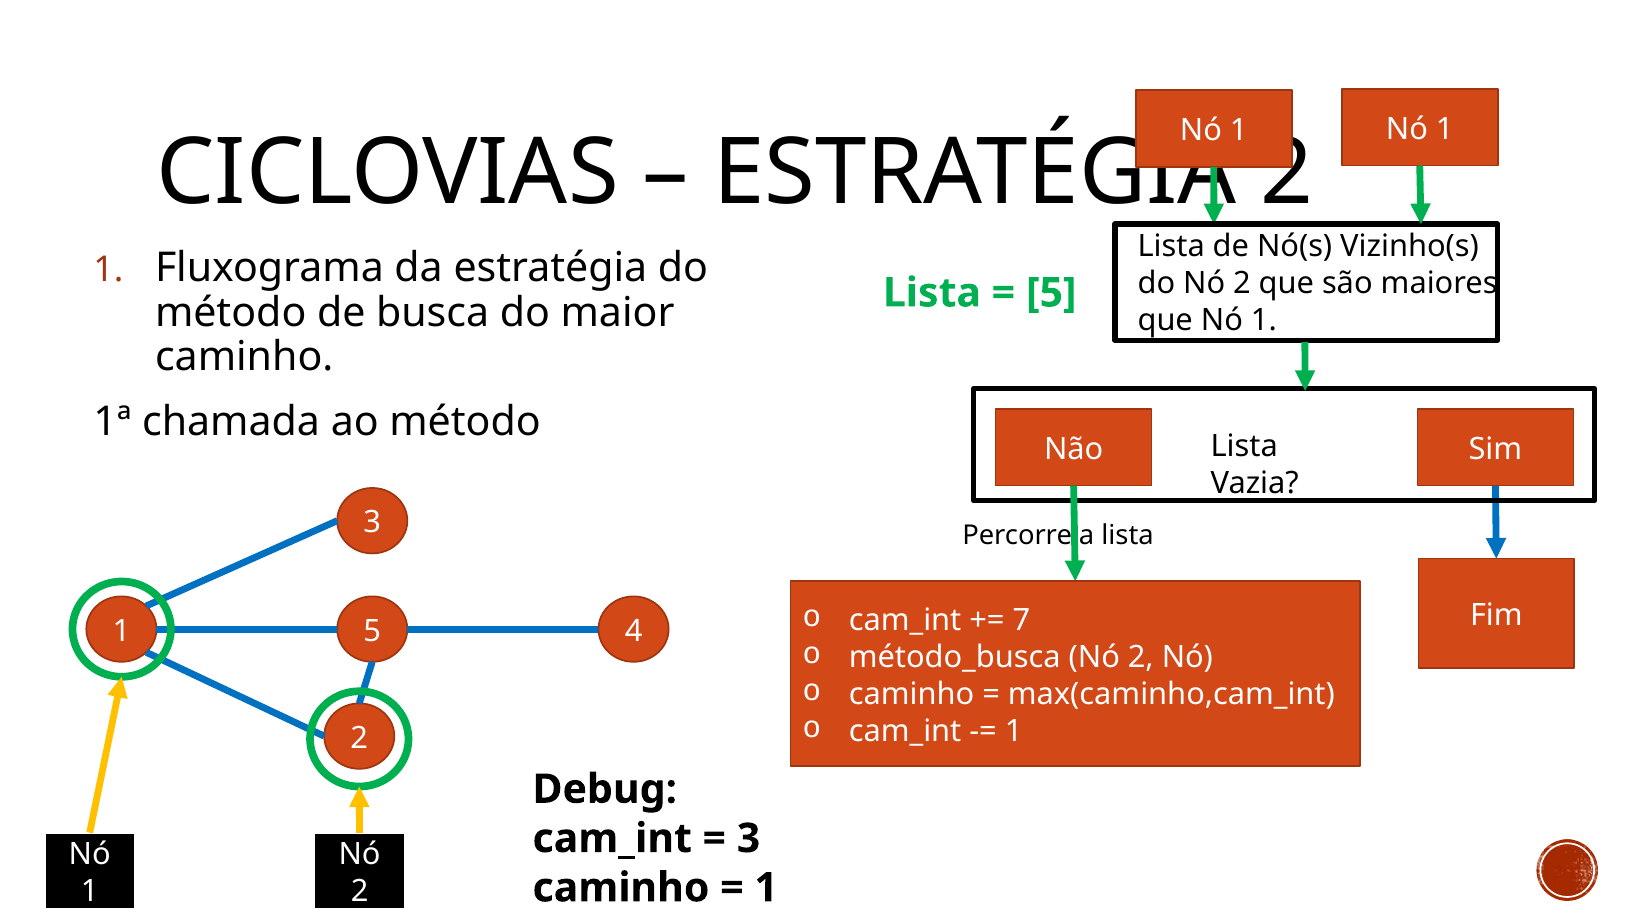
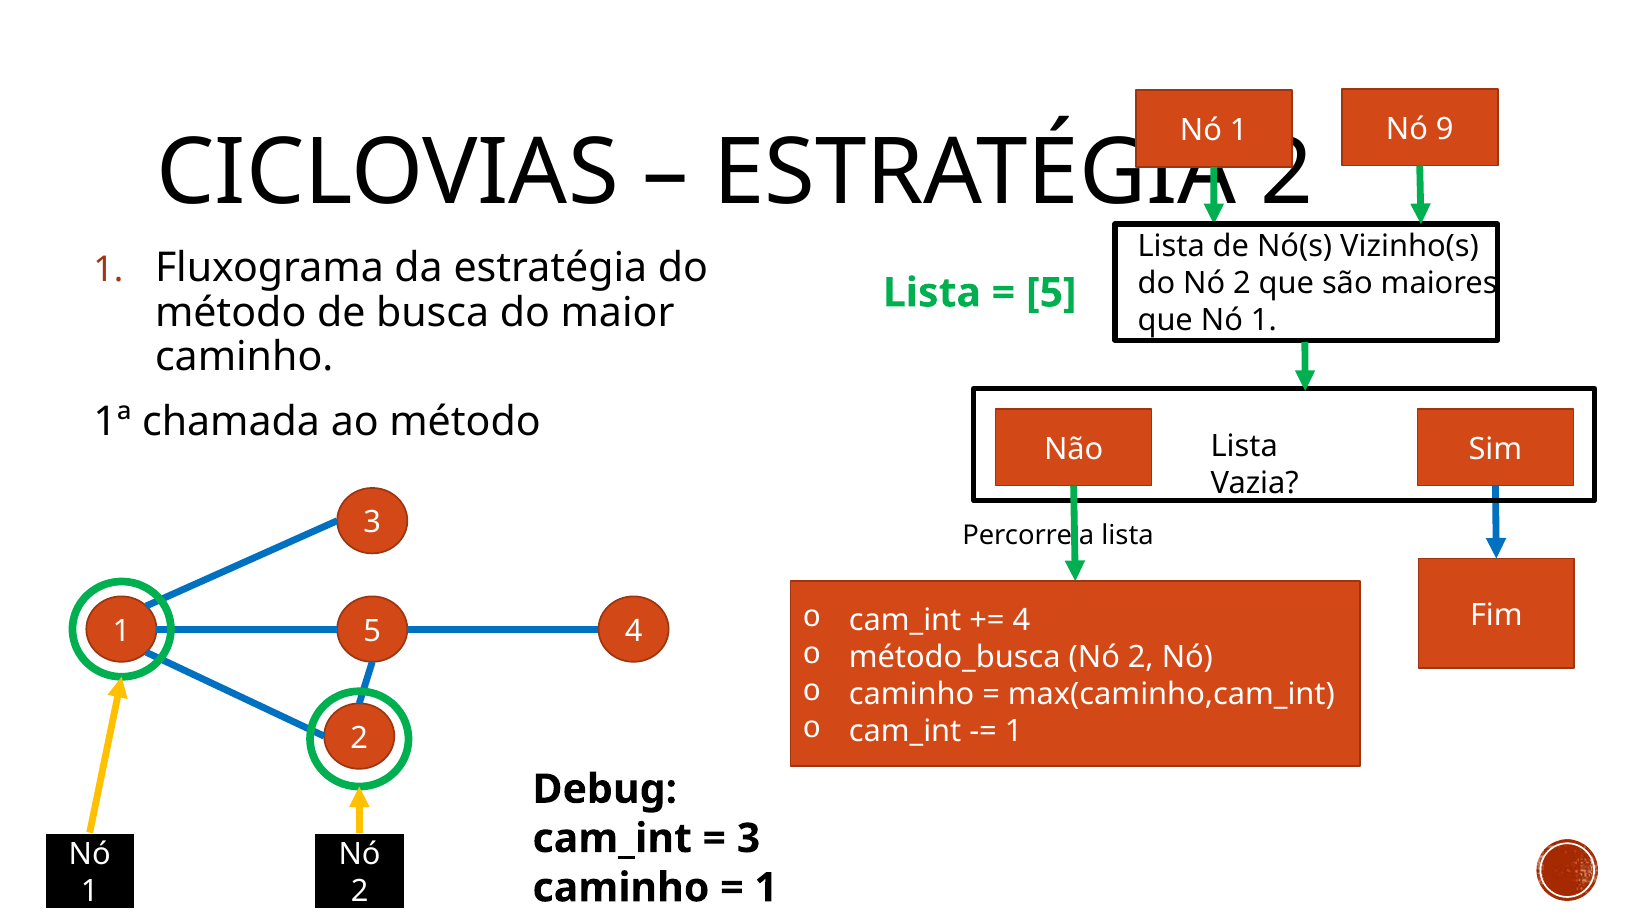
1 at (1445, 129): 1 -> 9
7 at (1021, 621): 7 -> 4
